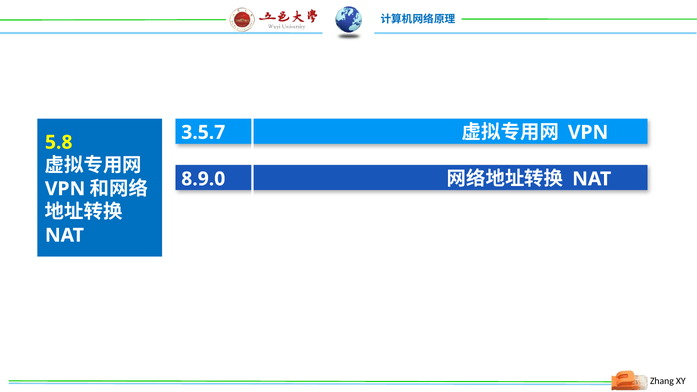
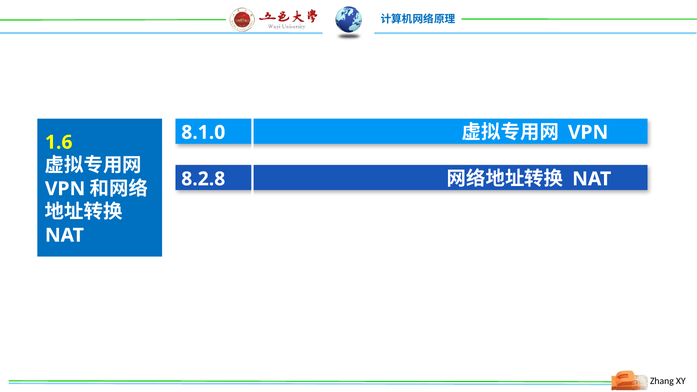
3.5.7: 3.5.7 -> 8.1.0
5.8: 5.8 -> 1.6
8.9.0: 8.9.0 -> 8.2.8
